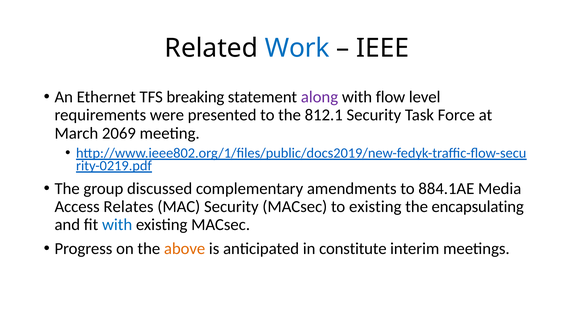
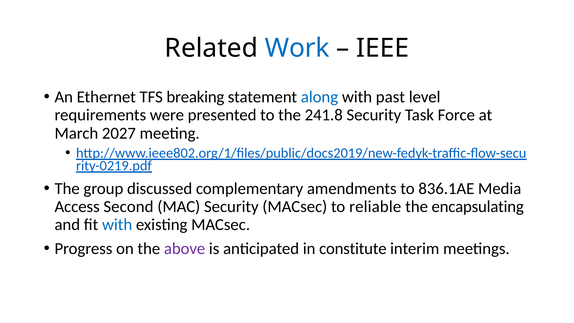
along colour: purple -> blue
flow: flow -> past
812.1: 812.1 -> 241.8
2069: 2069 -> 2027
884.1AE: 884.1AE -> 836.1AE
Relates: Relates -> Second
to existing: existing -> reliable
above colour: orange -> purple
